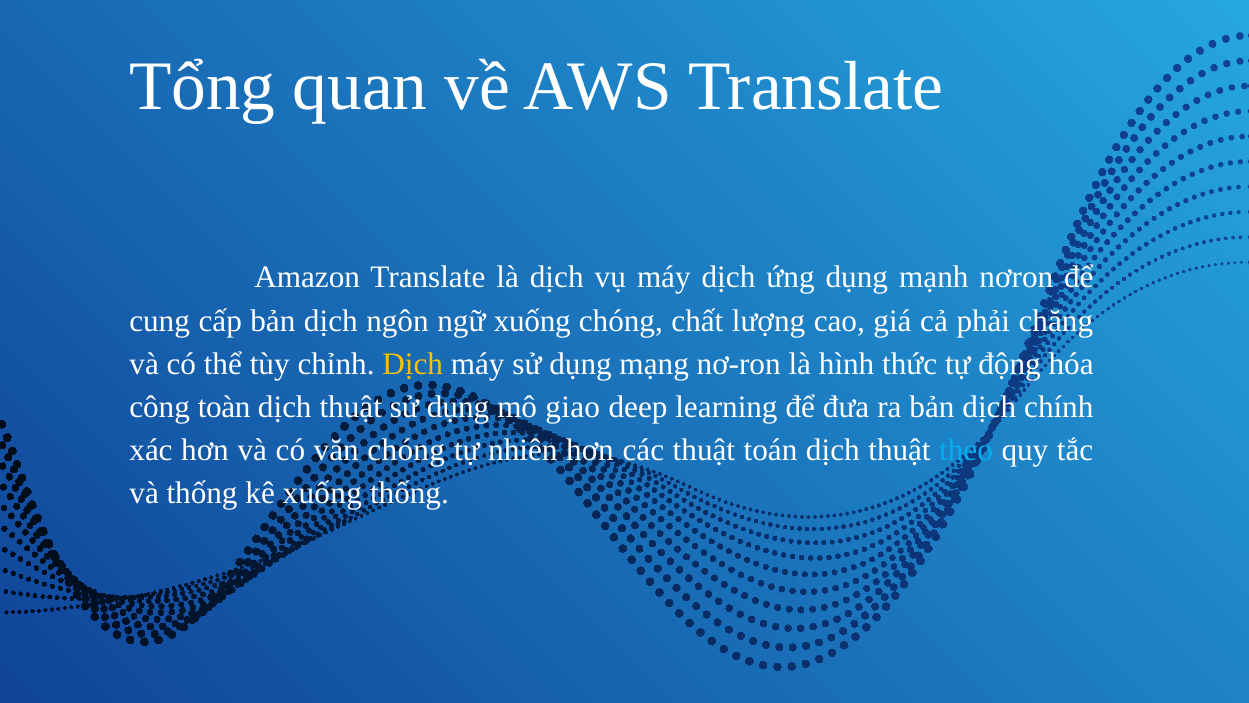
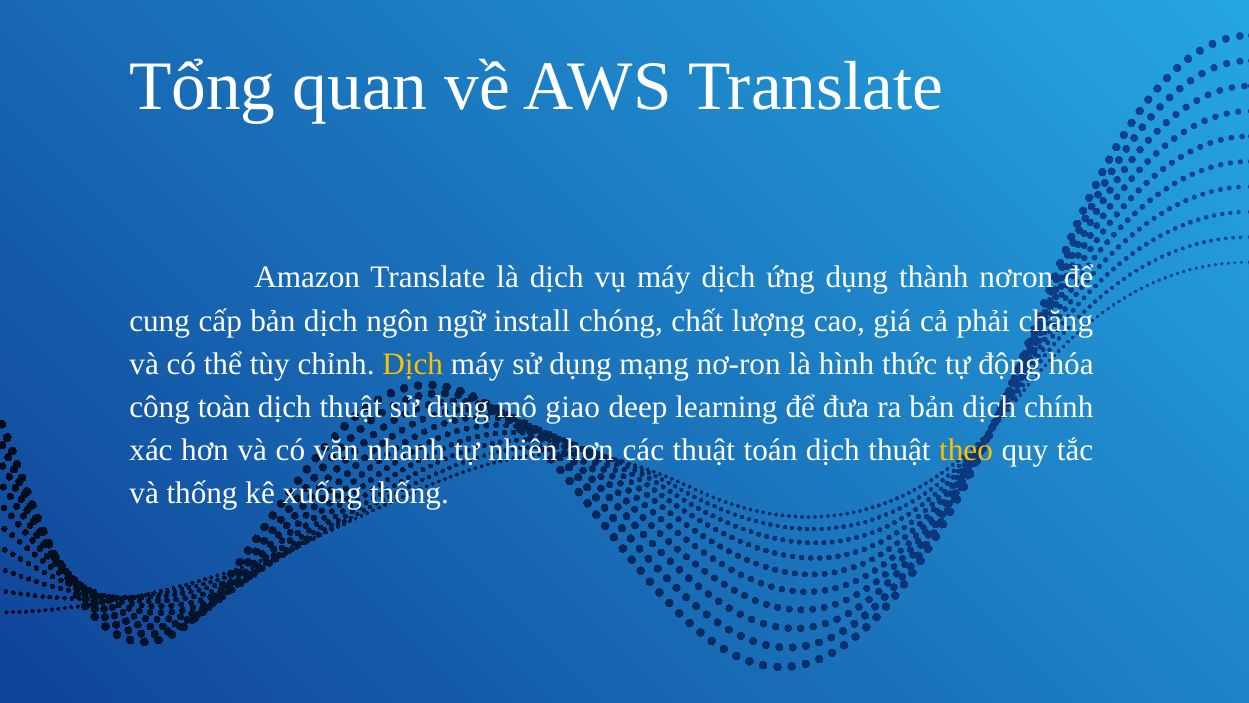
mạnh: mạnh -> thành
ngữ xuống: xuống -> install
văn chóng: chóng -> nhanh
theo colour: light blue -> yellow
